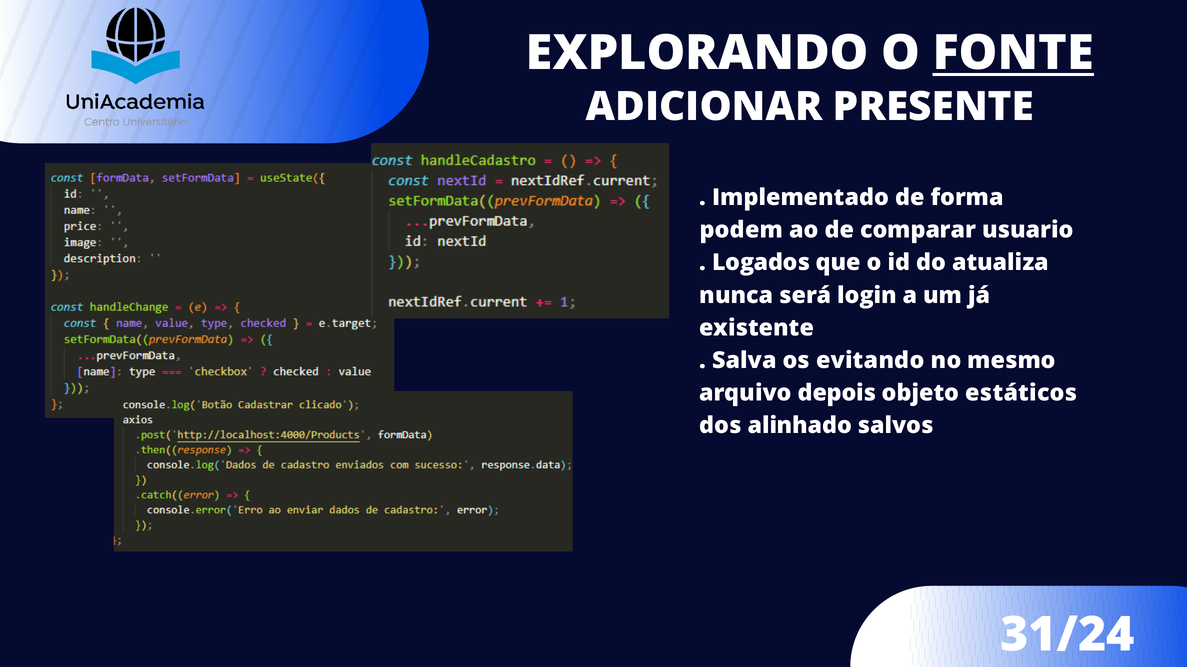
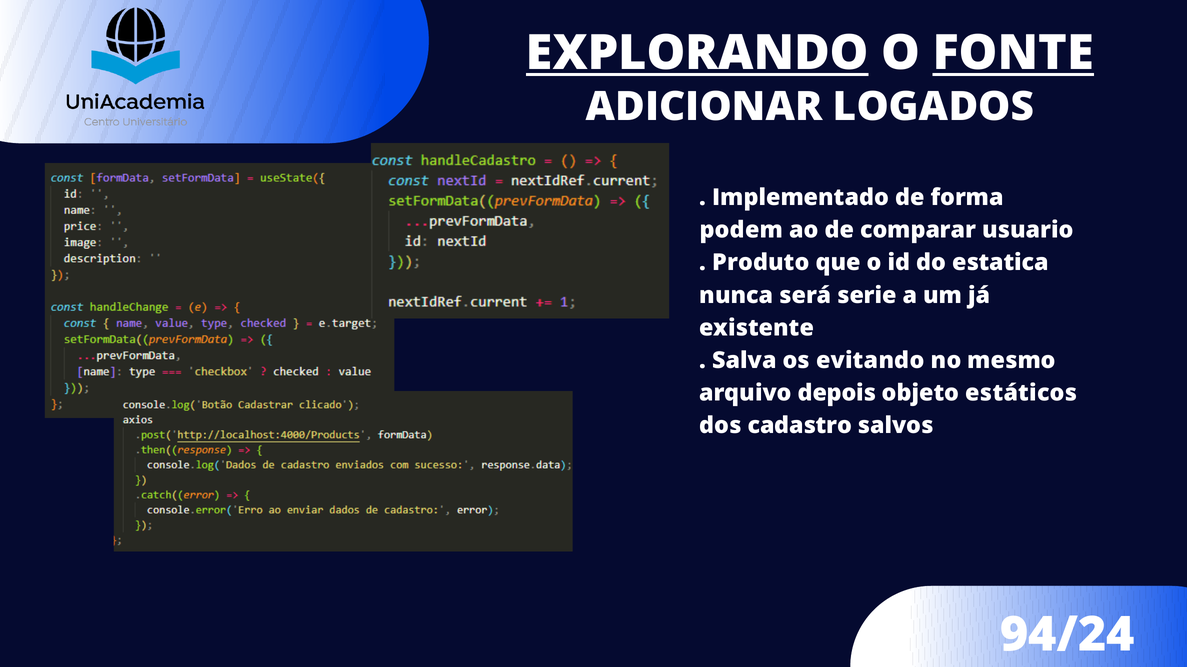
EXPLORANDO underline: none -> present
PRESENTE: PRESENTE -> LOGADOS
Logados: Logados -> Produto
atualiza: atualiza -> estatica
login: login -> serie
alinhado: alinhado -> cadastro
31/24: 31/24 -> 94/24
